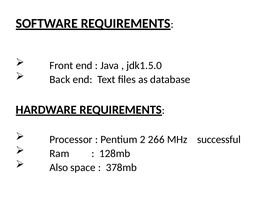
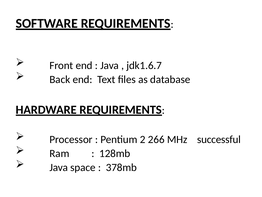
jdk1.5.0: jdk1.5.0 -> jdk1.6.7
Also at (59, 167): Also -> Java
